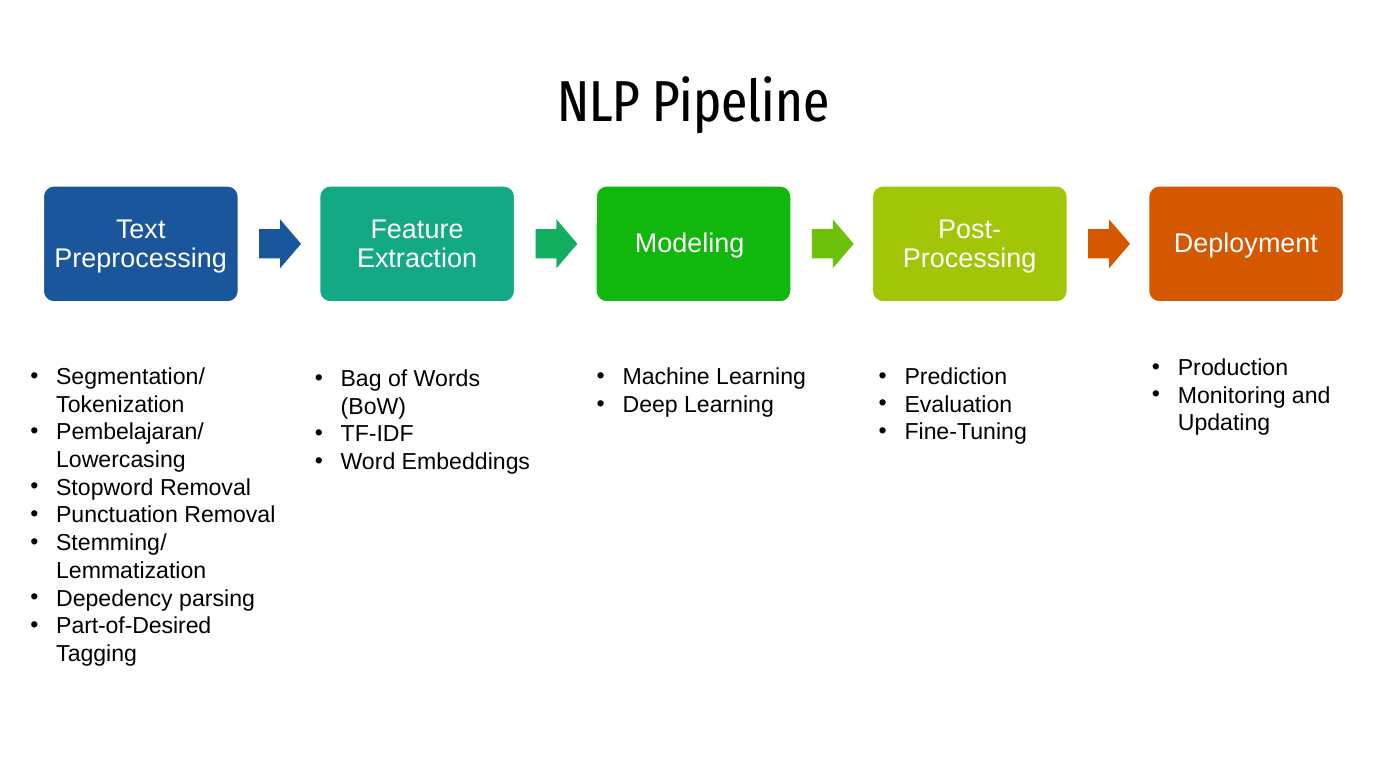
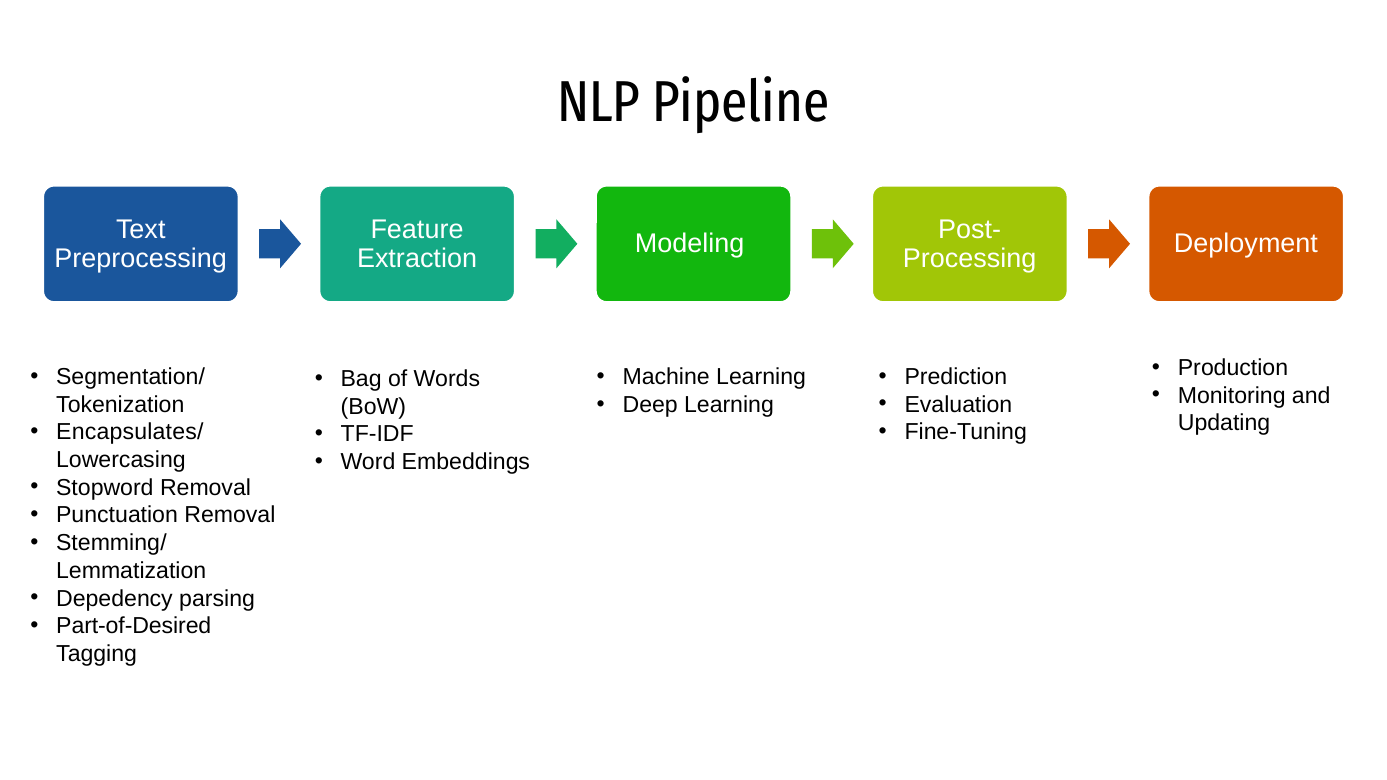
Pembelajaran/: Pembelajaran/ -> Encapsulates/
